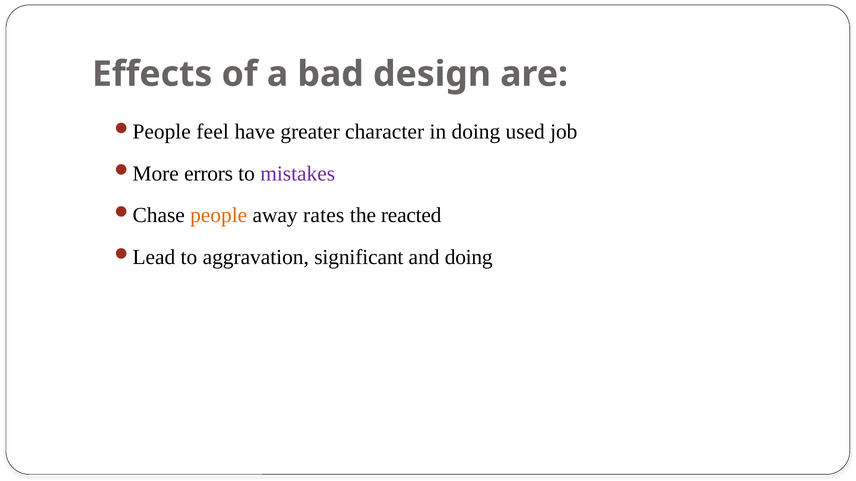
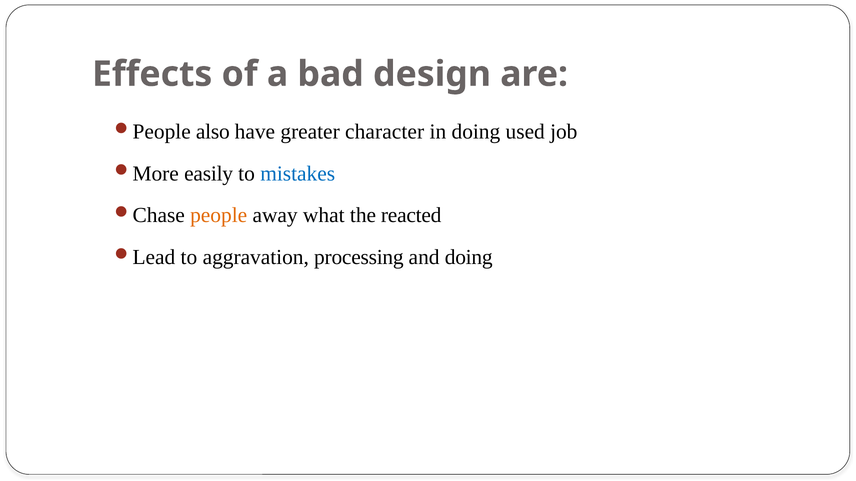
feel: feel -> also
errors: errors -> easily
mistakes colour: purple -> blue
rates: rates -> what
significant: significant -> processing
